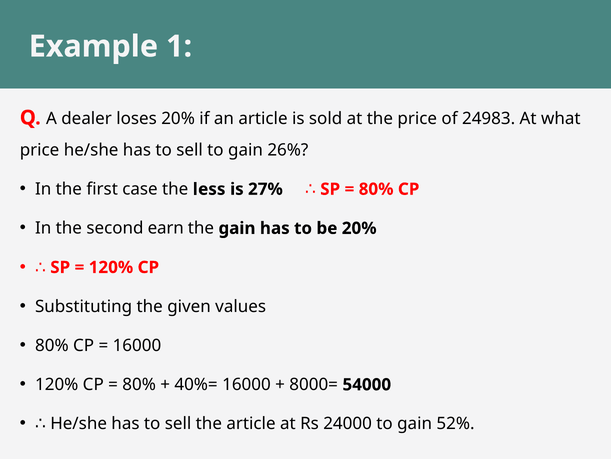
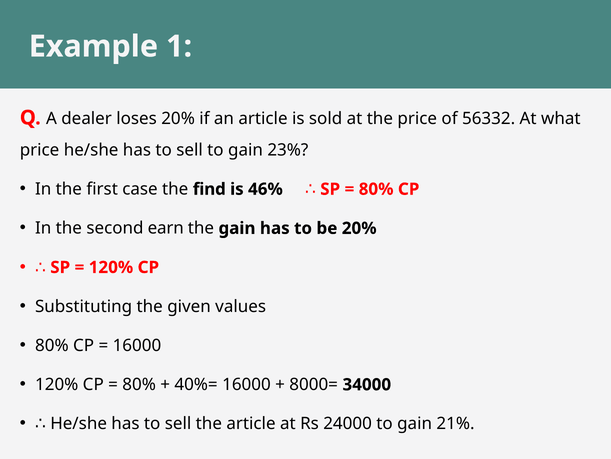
24983: 24983 -> 56332
26%: 26% -> 23%
less: less -> find
27%: 27% -> 46%
54000: 54000 -> 34000
52%: 52% -> 21%
